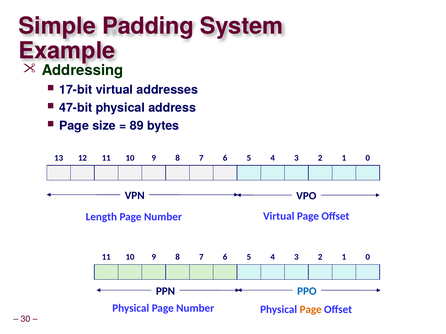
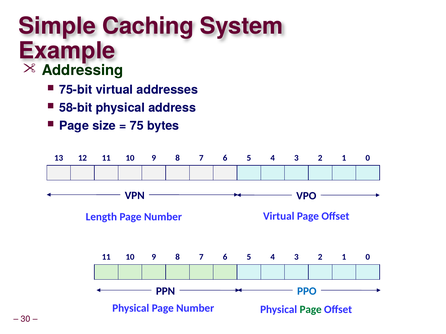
Padding: Padding -> Caching
17-bit: 17-bit -> 75-bit
47-bit: 47-bit -> 58-bit
89: 89 -> 75
Page at (311, 310) colour: orange -> green
